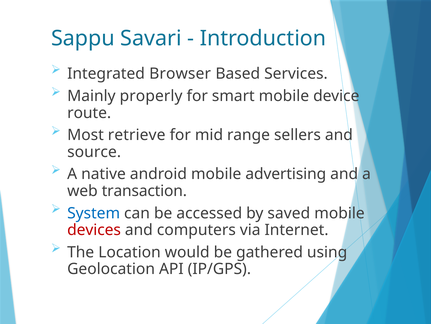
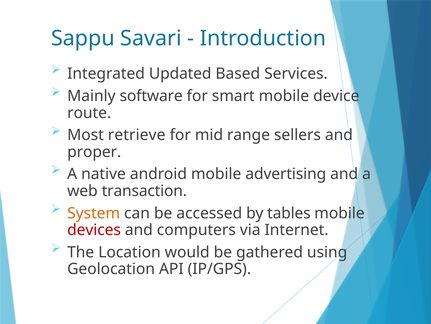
Browser: Browser -> Updated
properly: properly -> software
source: source -> proper
System colour: blue -> orange
saved: saved -> tables
